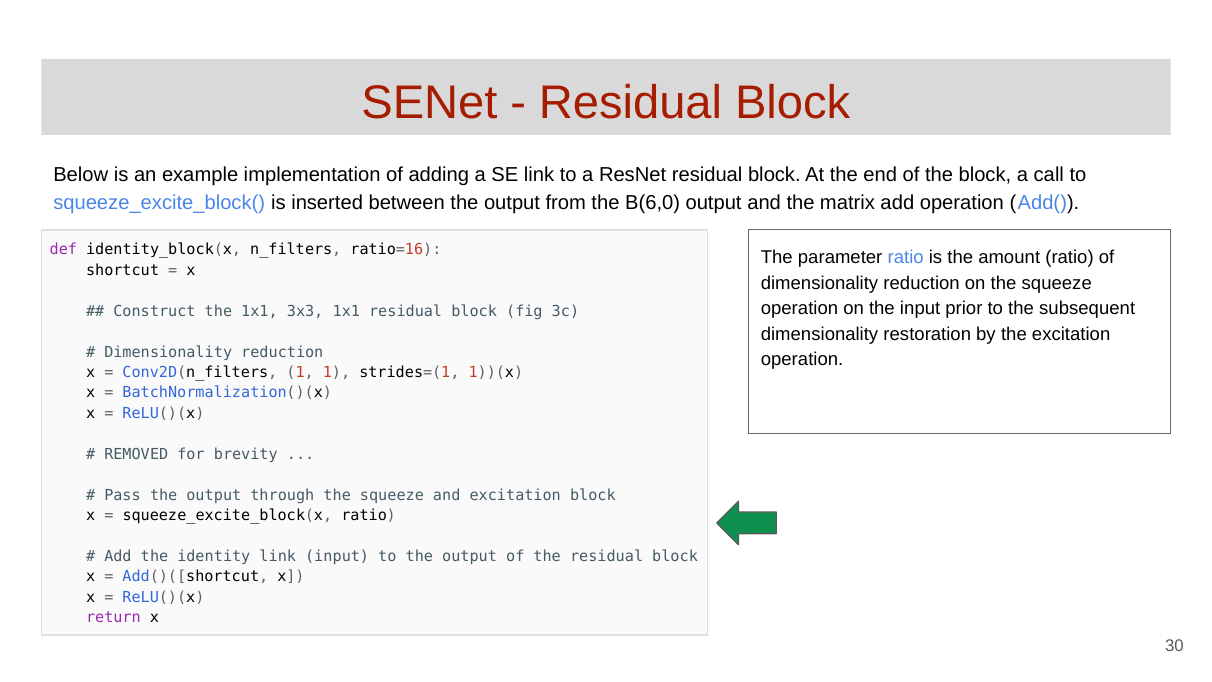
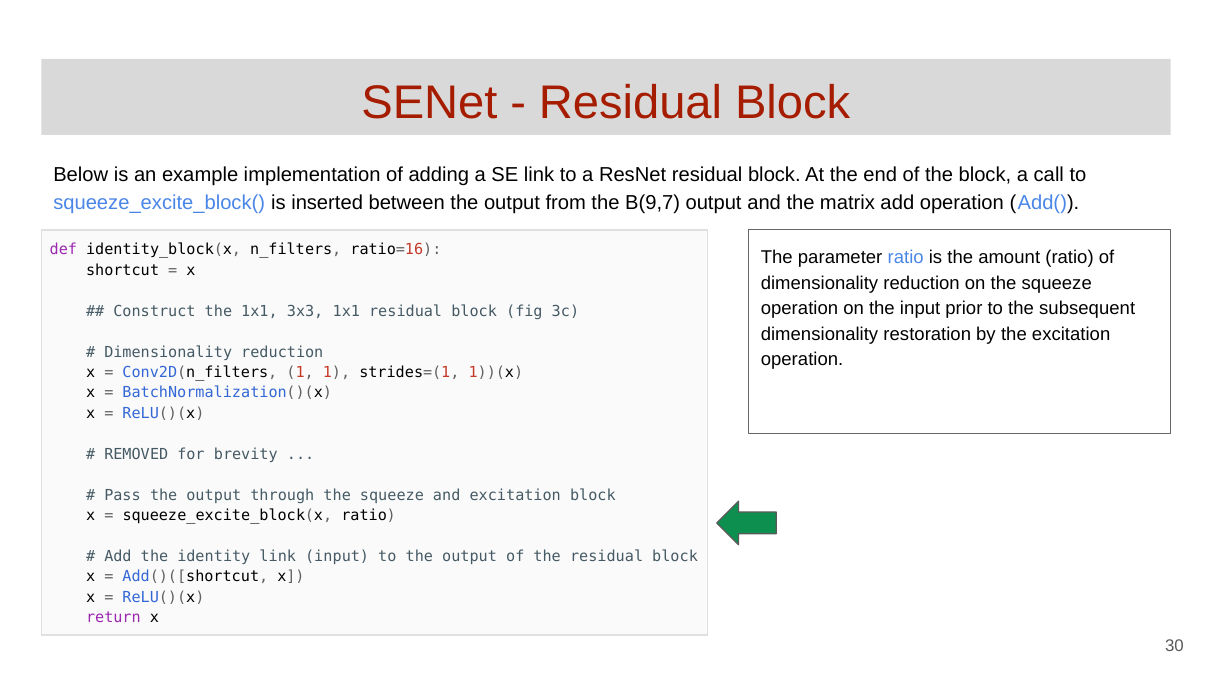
B(6,0: B(6,0 -> B(9,7
